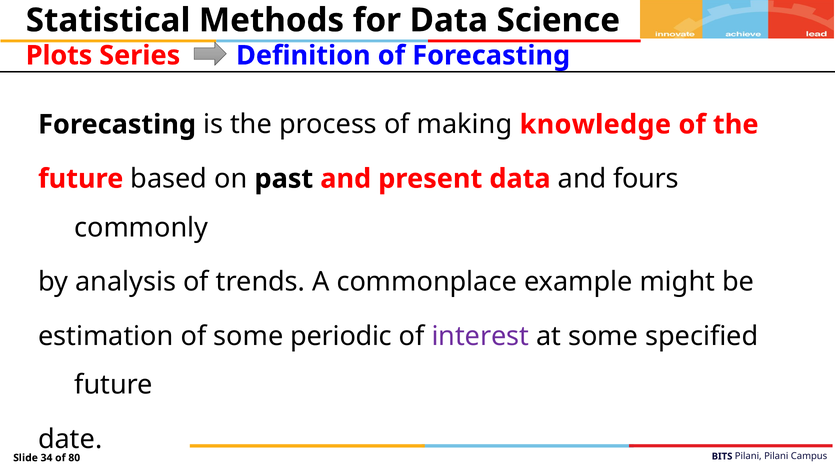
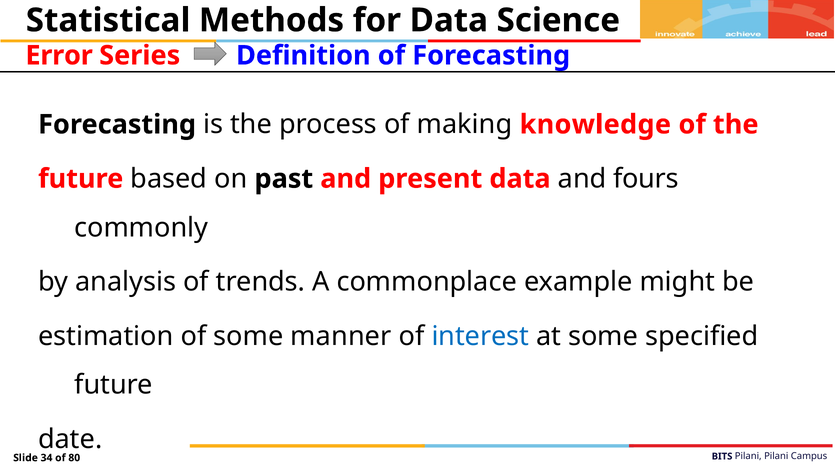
Plots: Plots -> Error
periodic: periodic -> manner
interest colour: purple -> blue
